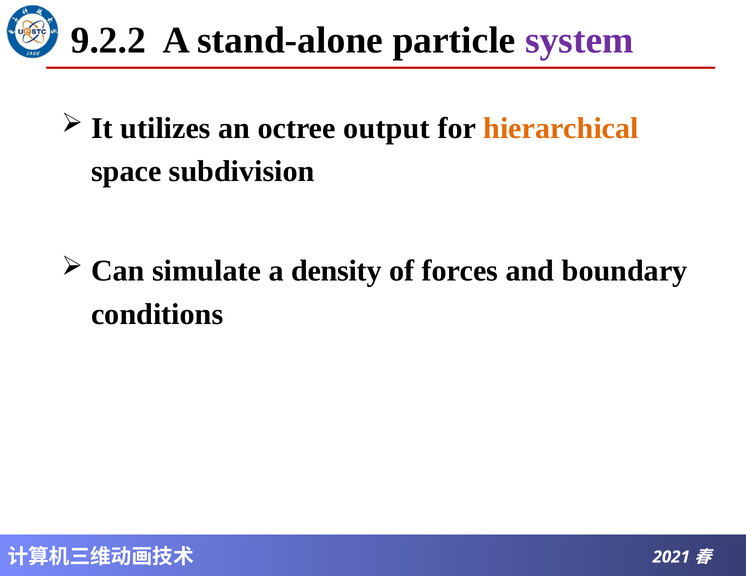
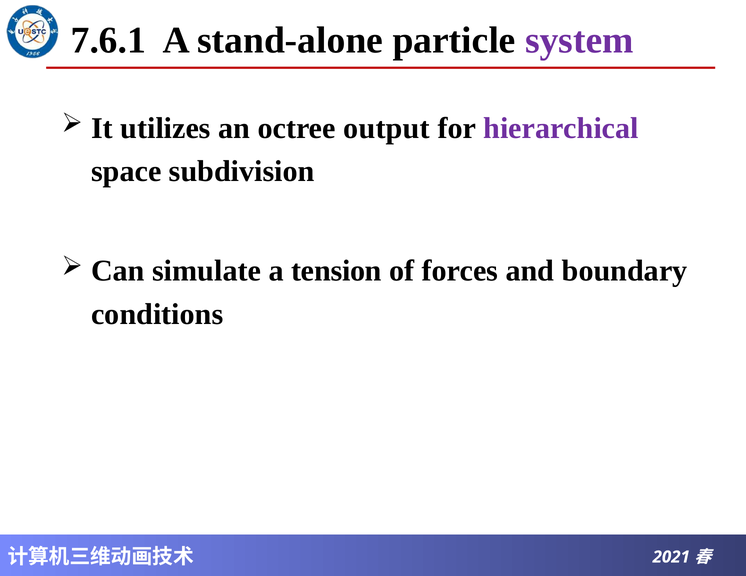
9.2.2: 9.2.2 -> 7.6.1
hierarchical colour: orange -> purple
density: density -> tension
